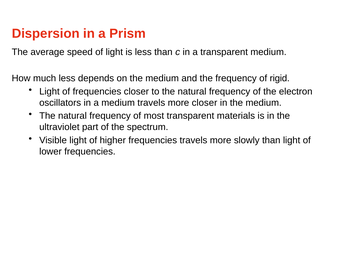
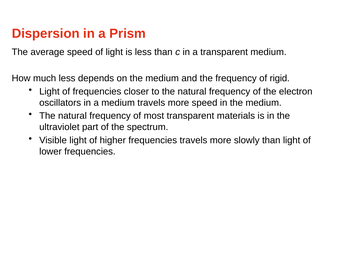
more closer: closer -> speed
